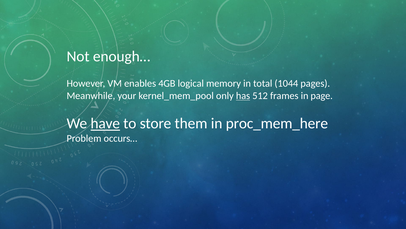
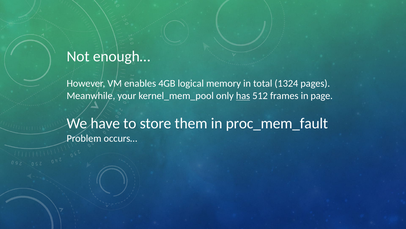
1044: 1044 -> 1324
have underline: present -> none
proc_mem_here: proc_mem_here -> proc_mem_fault
